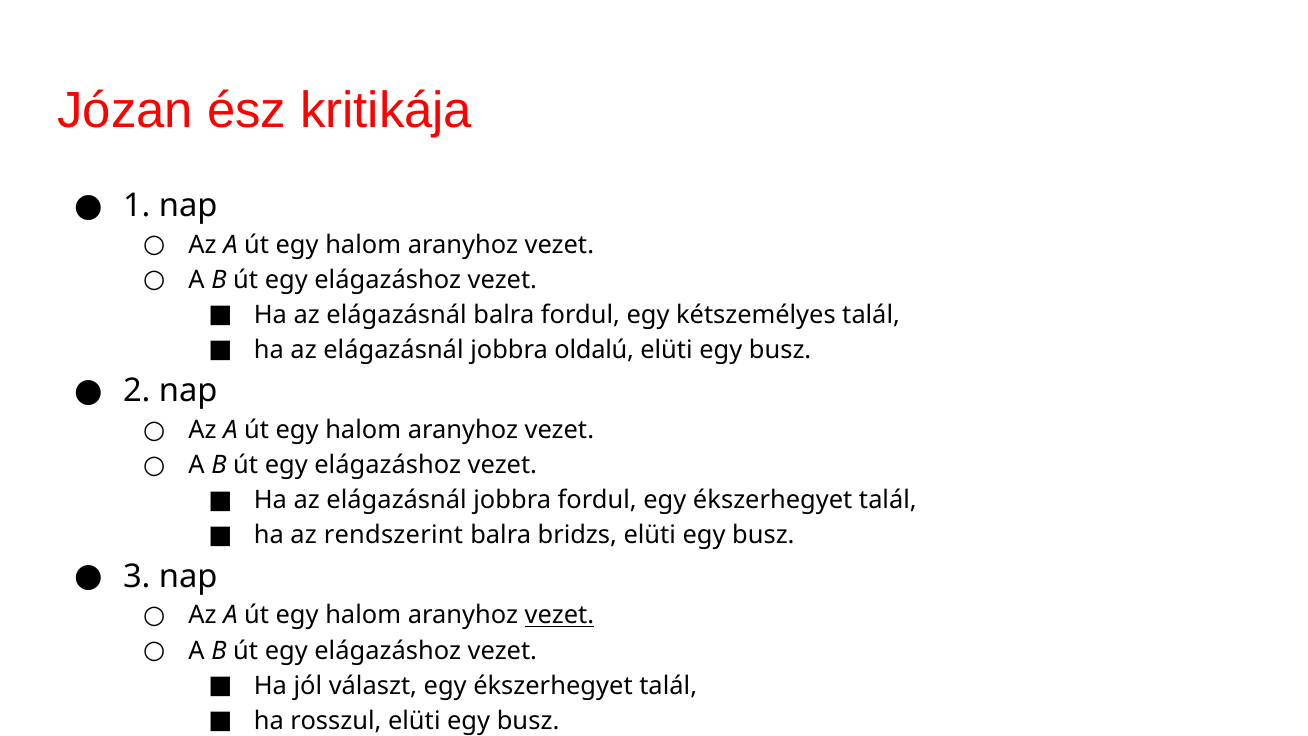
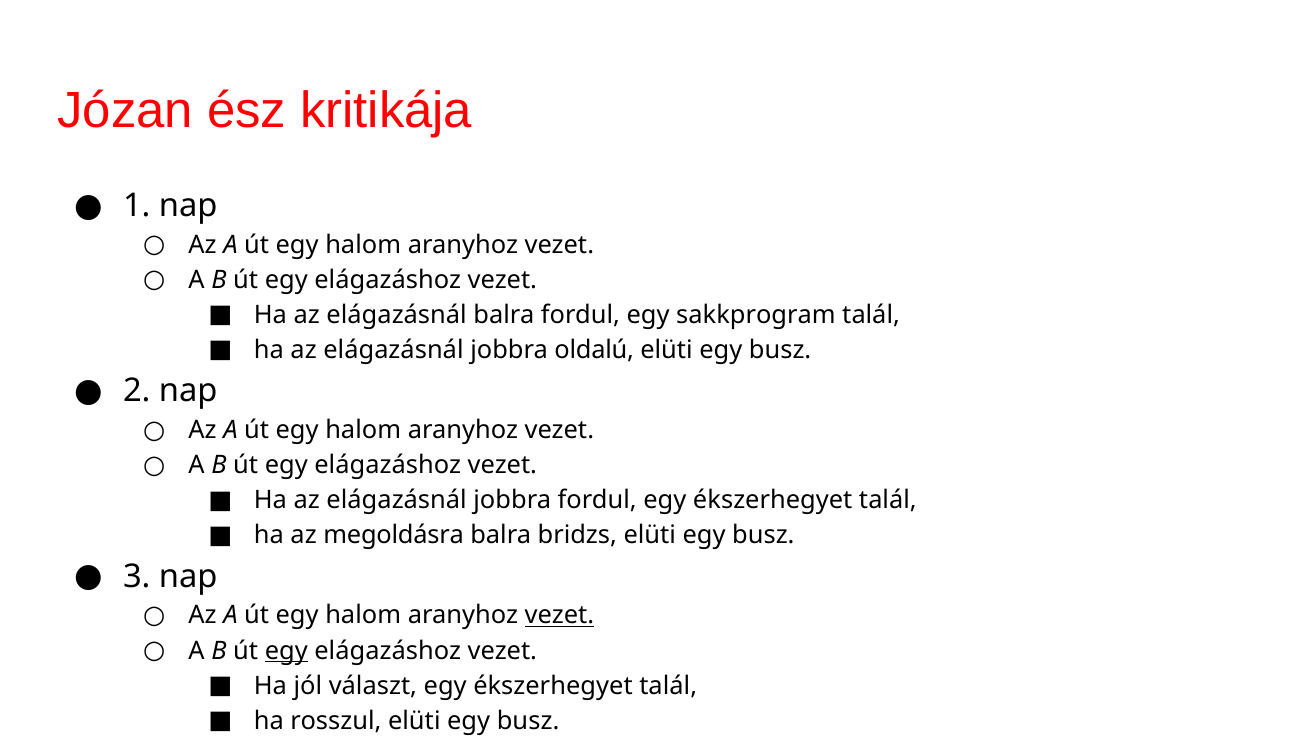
kétszemélyes: kétszemélyes -> sakkprogram
rendszerint: rendszerint -> megoldásra
egy at (286, 650) underline: none -> present
